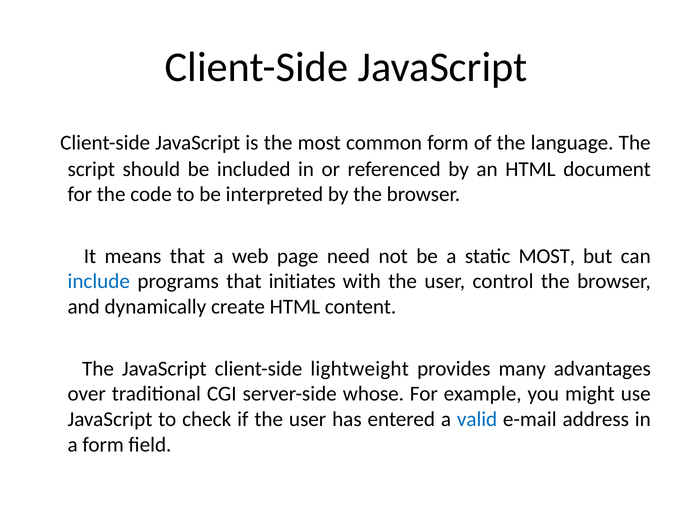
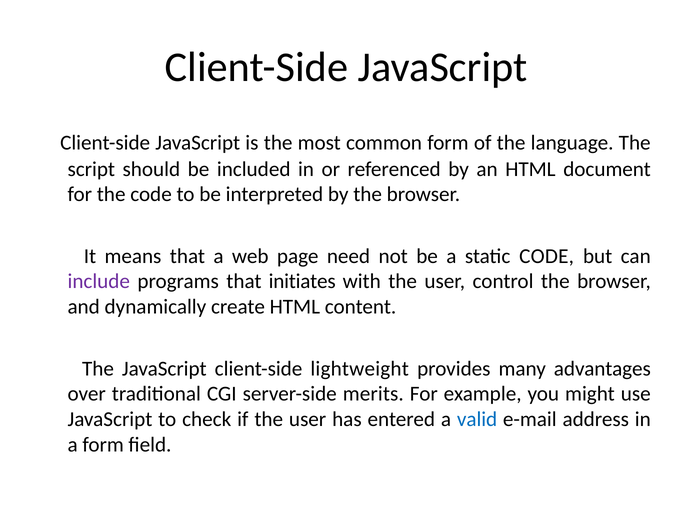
static MOST: MOST -> CODE
include colour: blue -> purple
whose: whose -> merits
